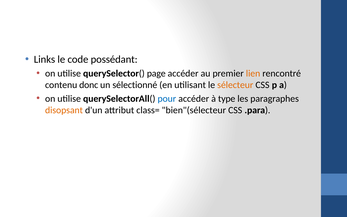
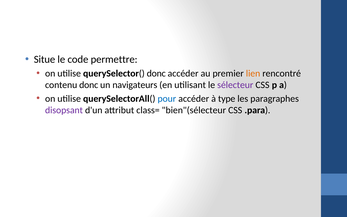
Links: Links -> Situe
possédant: possédant -> permettre
querySelector( page: page -> donc
sélectionné: sélectionné -> navigateurs
sélecteur colour: orange -> purple
disopsant colour: orange -> purple
